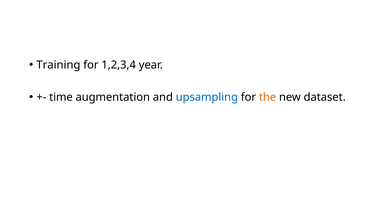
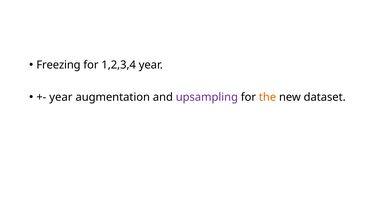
Training: Training -> Freezing
time at (61, 97): time -> year
upsampling colour: blue -> purple
